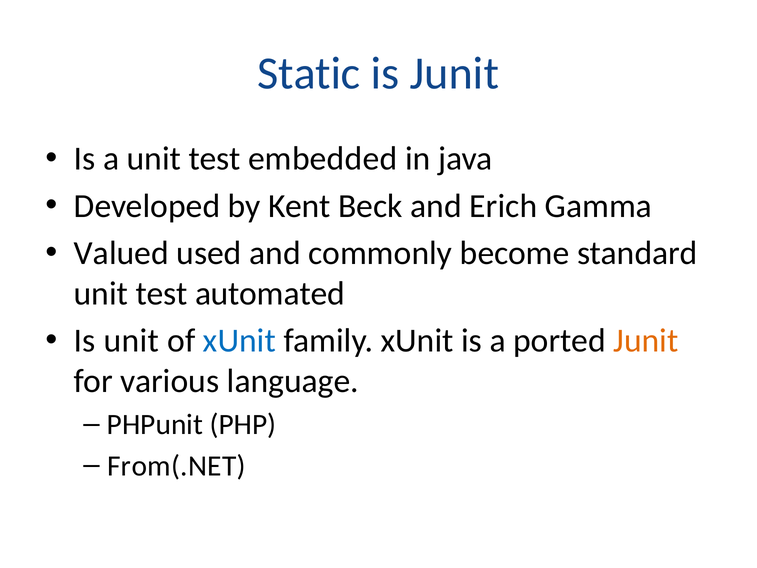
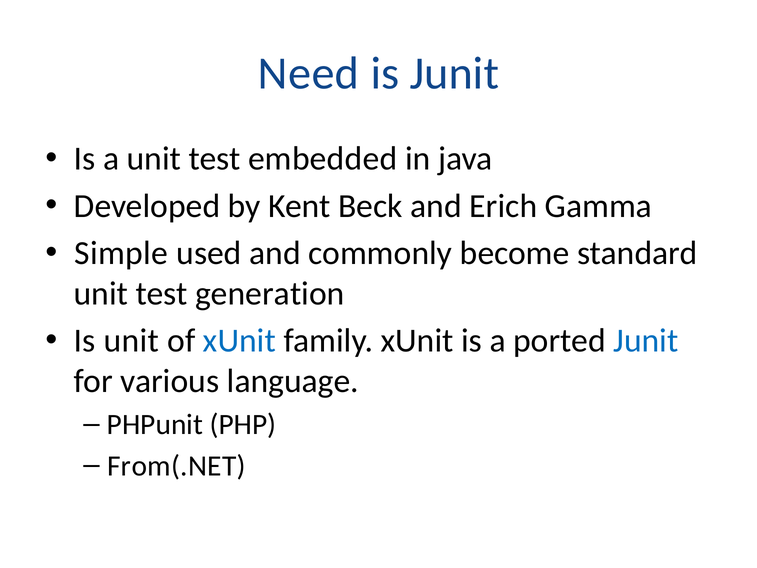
Static: Static -> Need
Valued: Valued -> Simple
automated: automated -> generation
Junit at (646, 341) colour: orange -> blue
